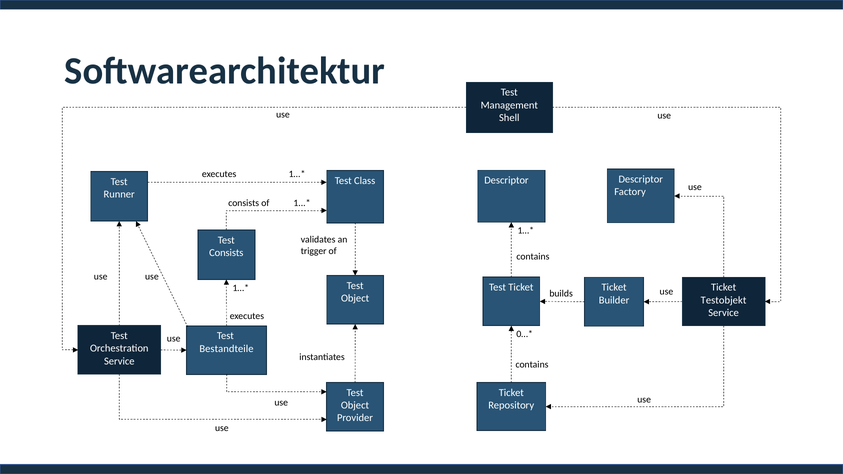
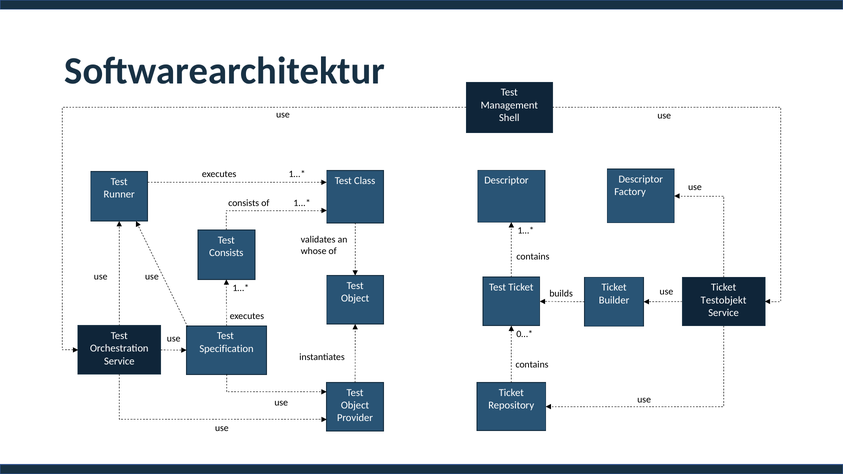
trigger: trigger -> whose
Bestandteile: Bestandteile -> Specification
